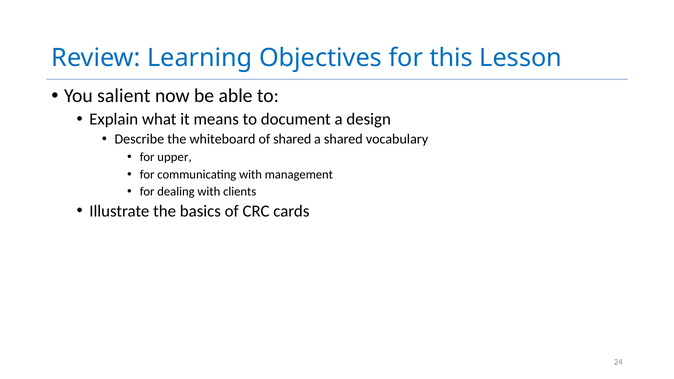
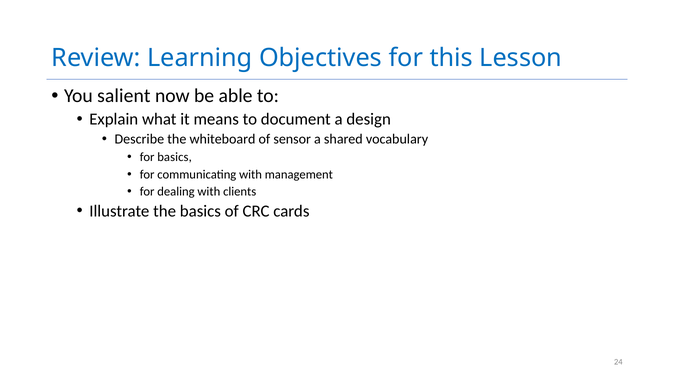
of shared: shared -> sensor
for upper: upper -> basics
